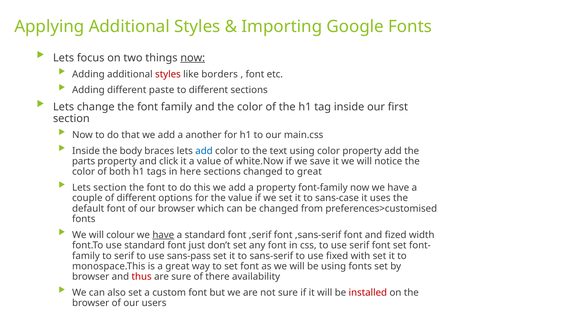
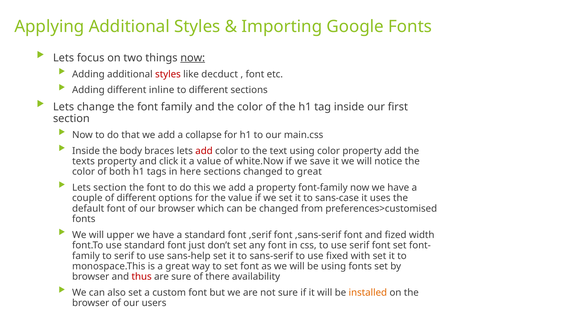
borders: borders -> decduct
paste: paste -> inline
another: another -> collapse
add at (204, 151) colour: blue -> red
parts: parts -> texts
colour: colour -> upper
have at (163, 235) underline: present -> none
sans-pass: sans-pass -> sans-help
installed colour: red -> orange
